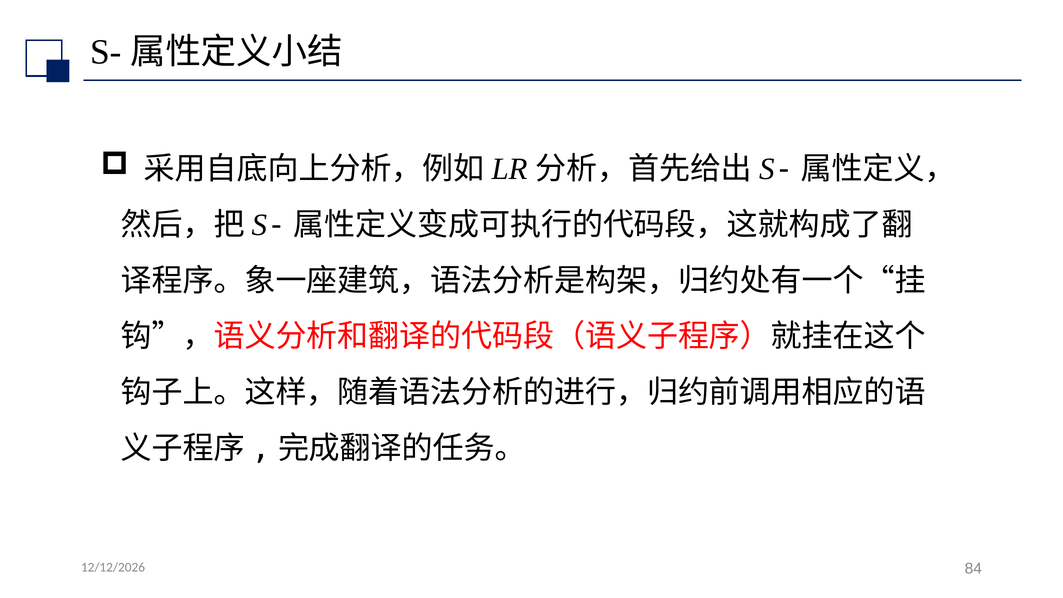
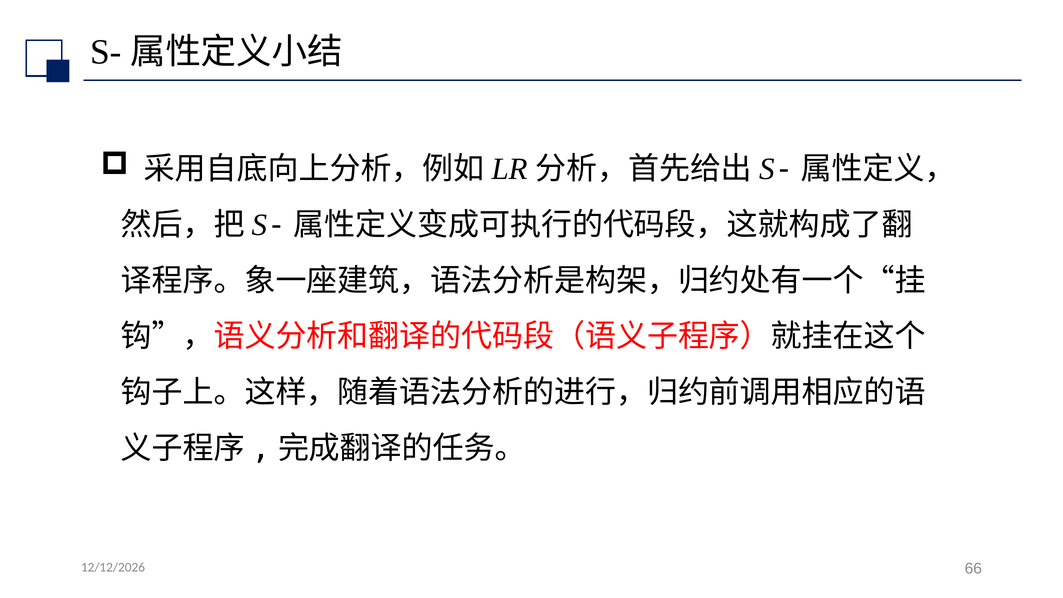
84: 84 -> 66
